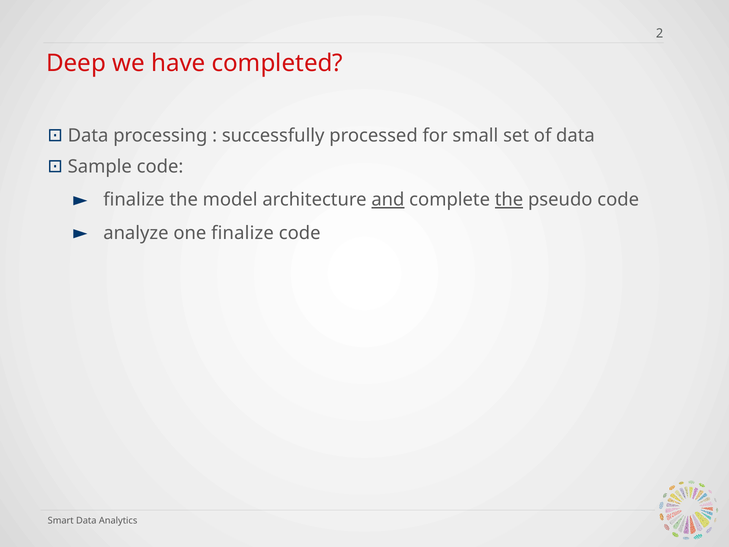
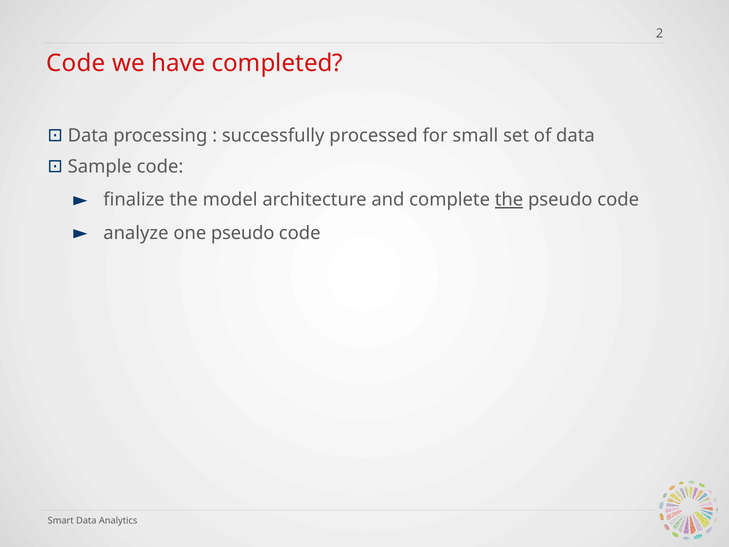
Deep at (76, 63): Deep -> Code
and underline: present -> none
one finalize: finalize -> pseudo
